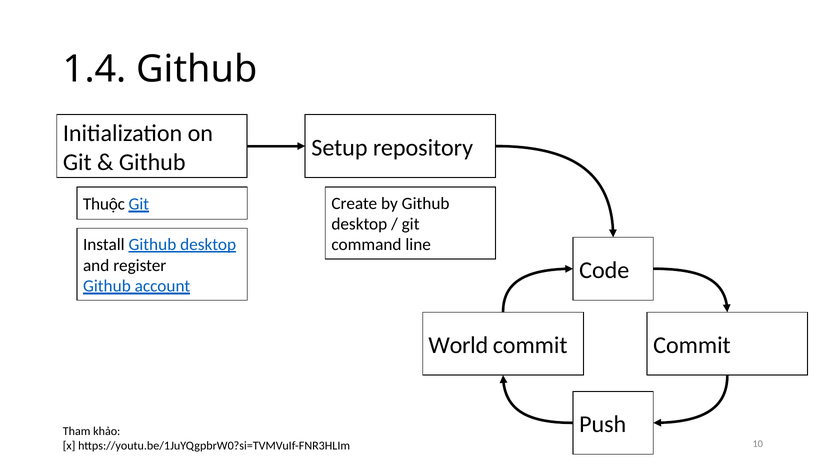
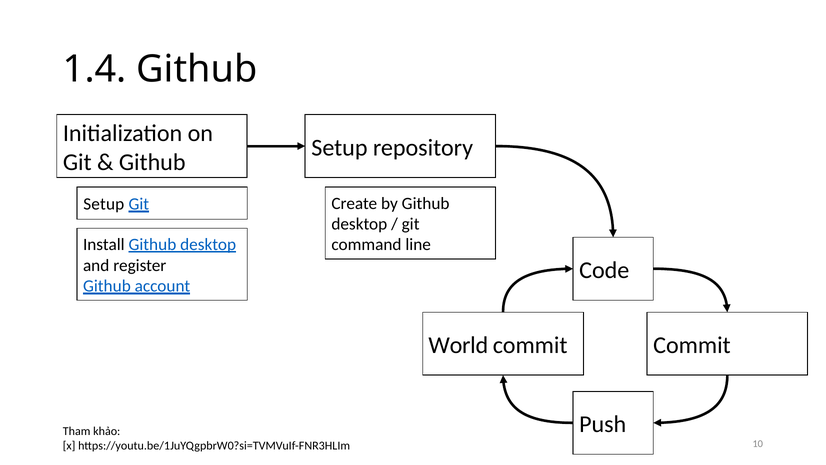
Thuộc at (104, 204): Thuộc -> Setup
